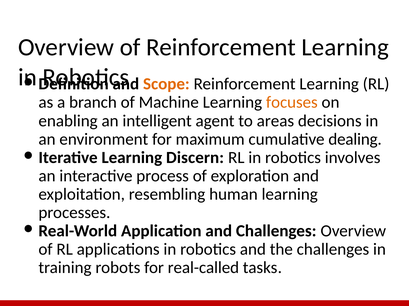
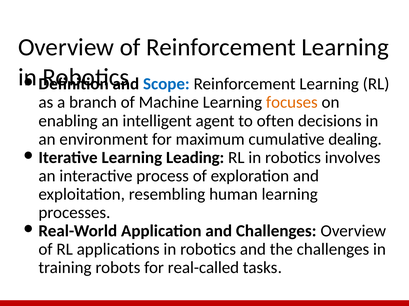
Scope colour: orange -> blue
areas: areas -> often
Discern: Discern -> Leading
